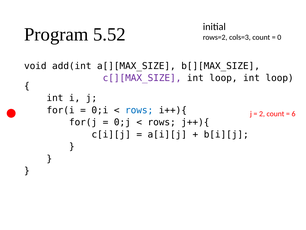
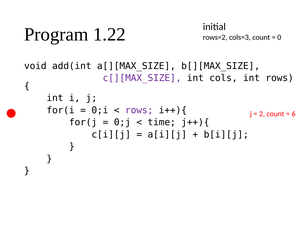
5.52: 5.52 -> 1.22
loop at (223, 78): loop -> cols
loop at (280, 78): loop -> rows
rows at (139, 110) colour: blue -> purple
rows at (162, 122): rows -> time
